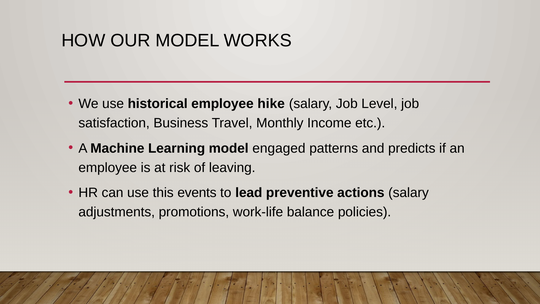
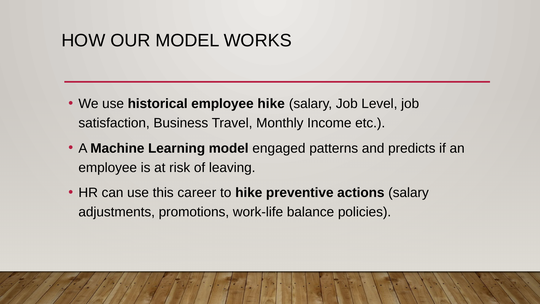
events: events -> career
to lead: lead -> hike
